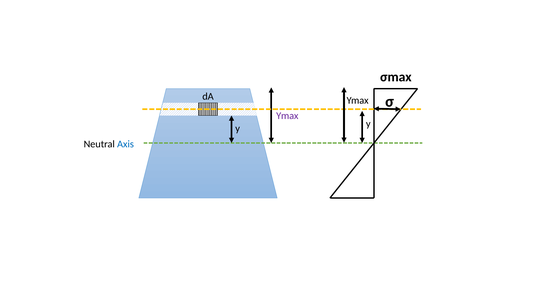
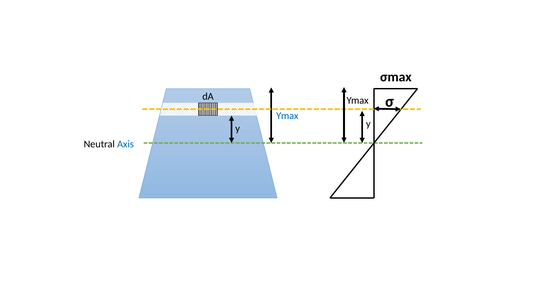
Ymax at (287, 116) colour: purple -> blue
